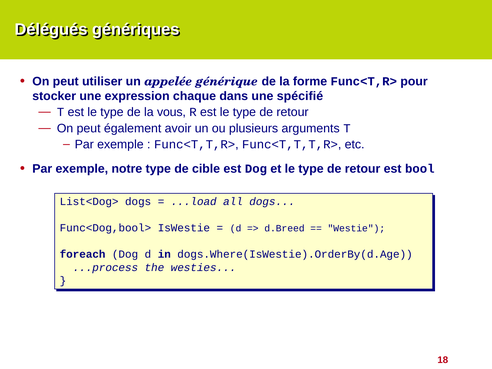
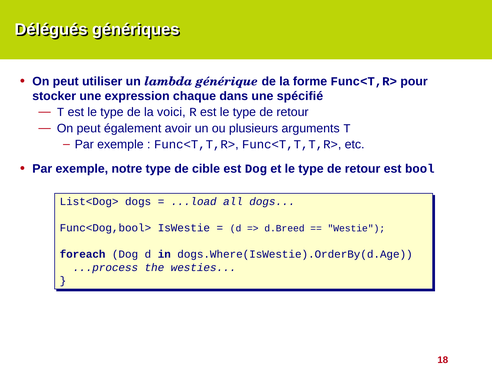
appelée: appelée -> lambda
vous: vous -> voici
